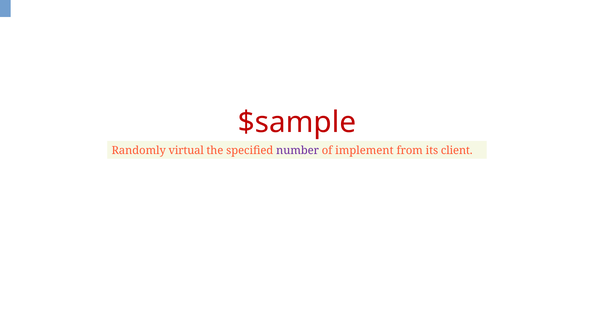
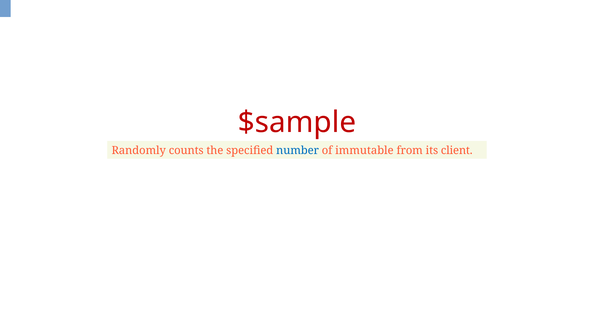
virtual: virtual -> counts
number colour: purple -> blue
implement: implement -> immutable
